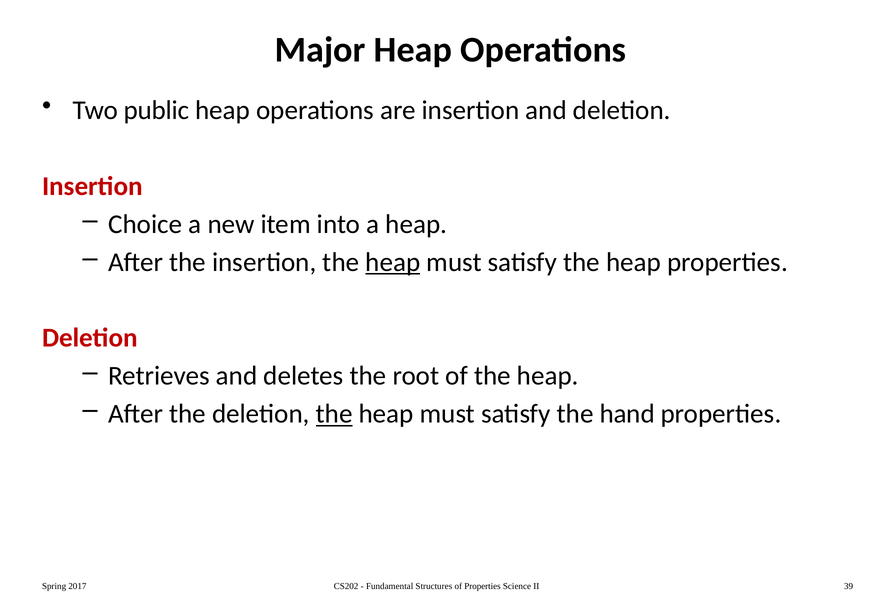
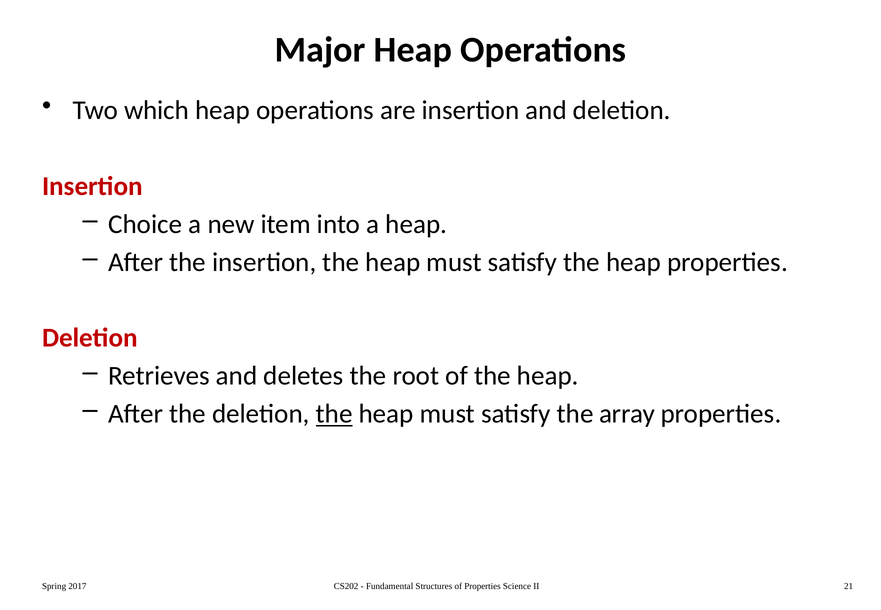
public: public -> which
heap at (393, 262) underline: present -> none
hand: hand -> array
39: 39 -> 21
